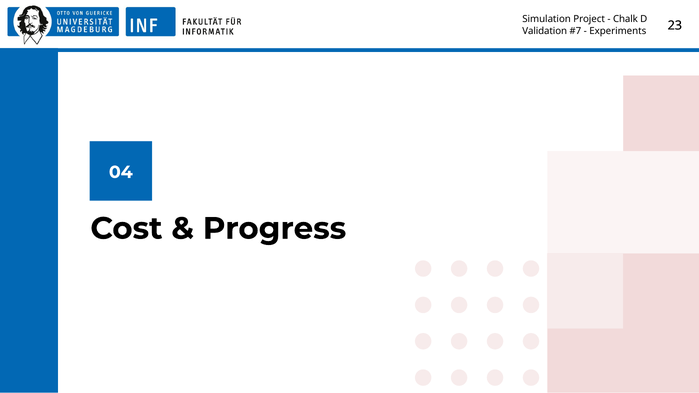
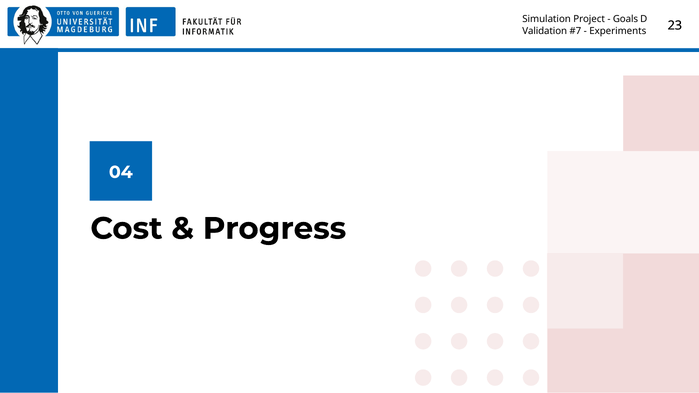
Chalk: Chalk -> Goals
